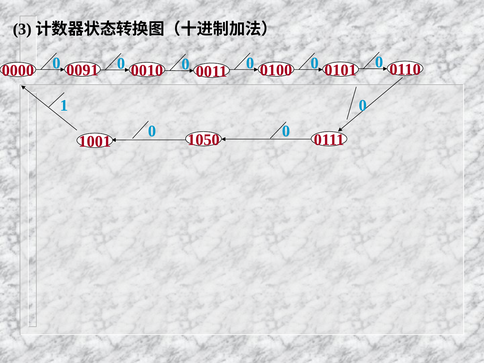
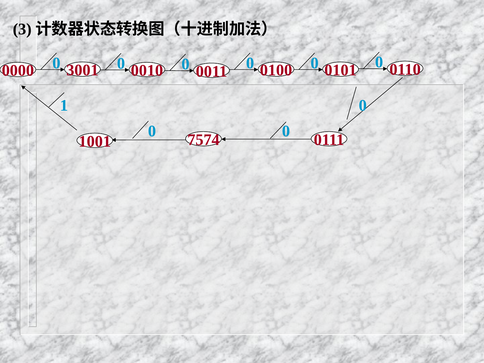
0091: 0091 -> 3001
1050: 1050 -> 7574
